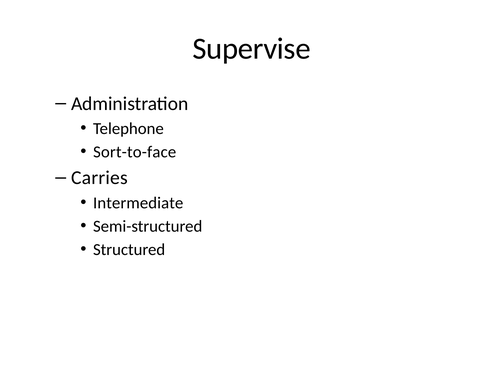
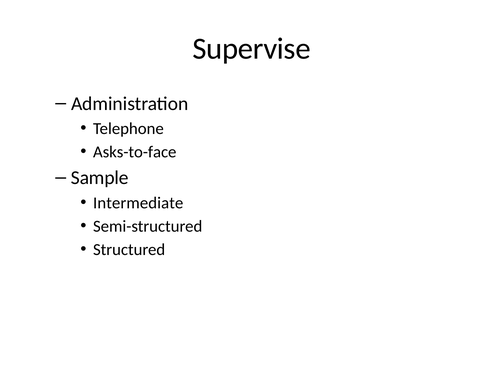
Sort-to-face: Sort-to-face -> Asks-to-face
Carries: Carries -> Sample
